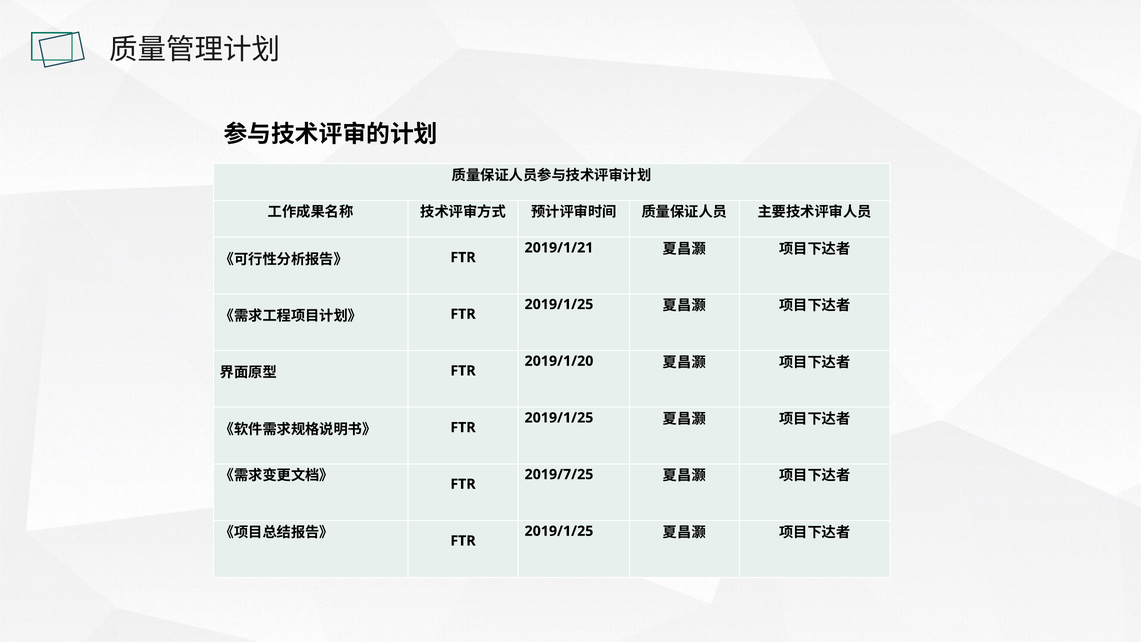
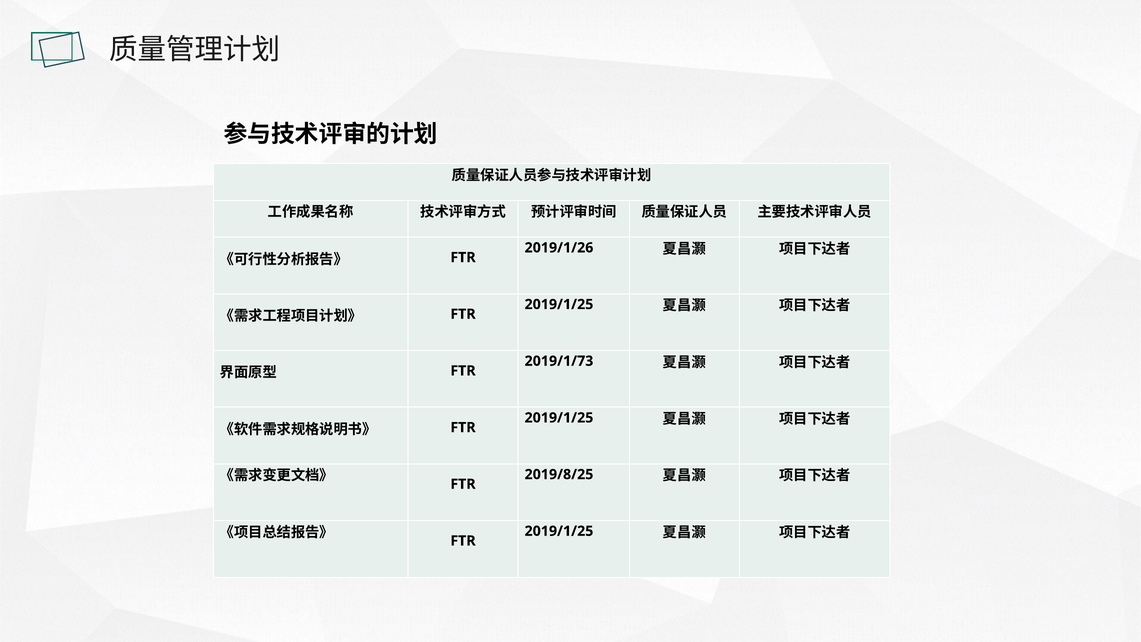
2019/1/21: 2019/1/21 -> 2019/1/26
2019/1/20: 2019/1/20 -> 2019/1/73
2019/7/25: 2019/7/25 -> 2019/8/25
